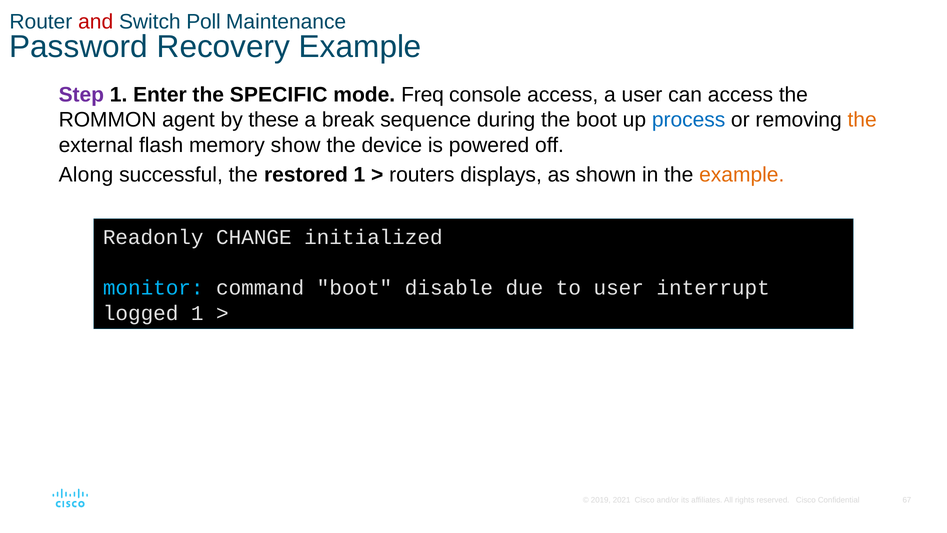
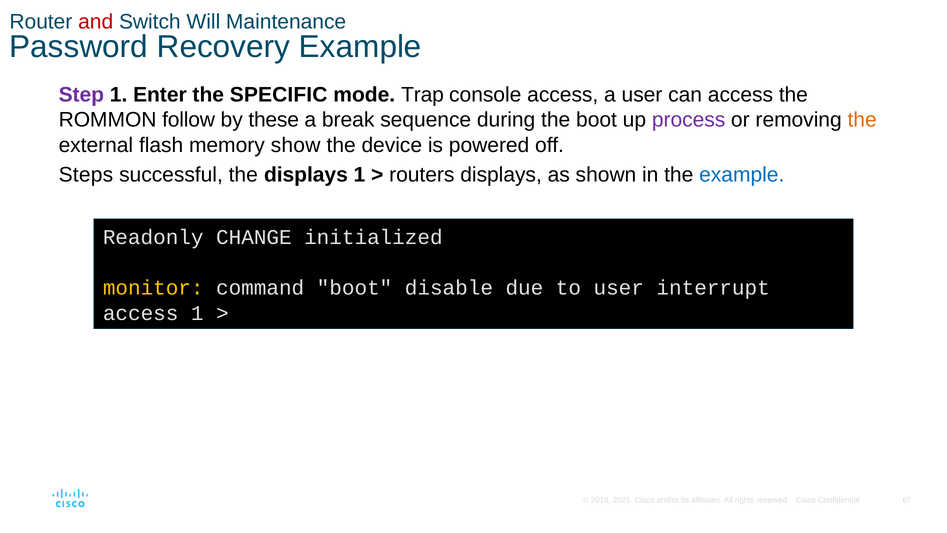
Poll: Poll -> Will
Freq: Freq -> Trap
agent: agent -> follow
process colour: blue -> purple
Along: Along -> Steps
the restored: restored -> displays
example at (742, 175) colour: orange -> blue
monitor colour: light blue -> yellow
logged at (141, 313): logged -> access
